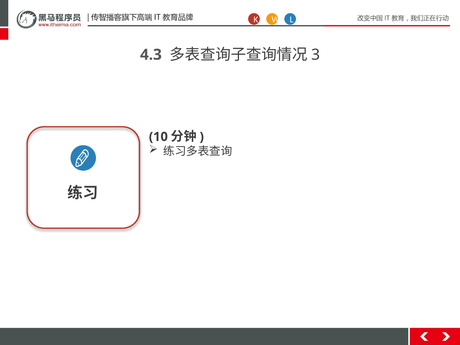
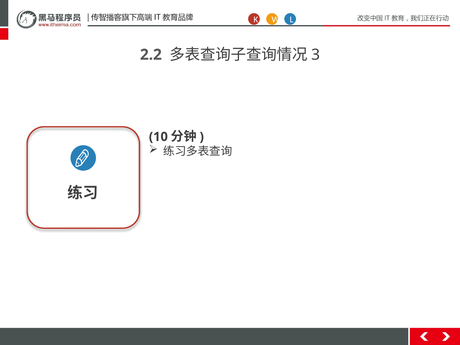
4.3: 4.3 -> 2.2
